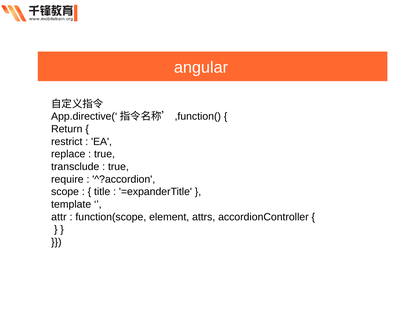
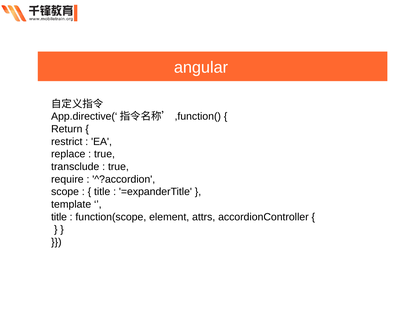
attr at (59, 217): attr -> title
